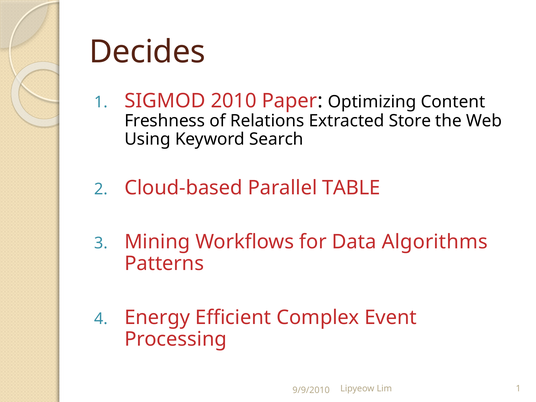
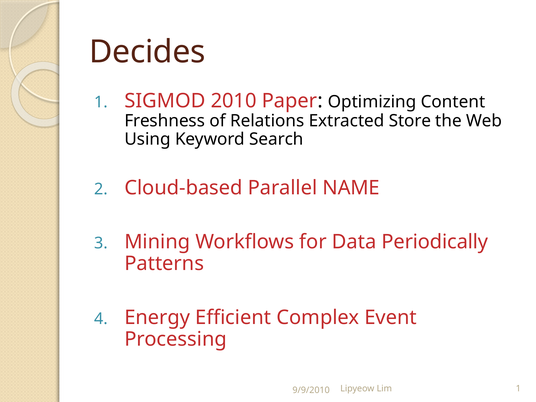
TABLE: TABLE -> NAME
Algorithms: Algorithms -> Periodically
